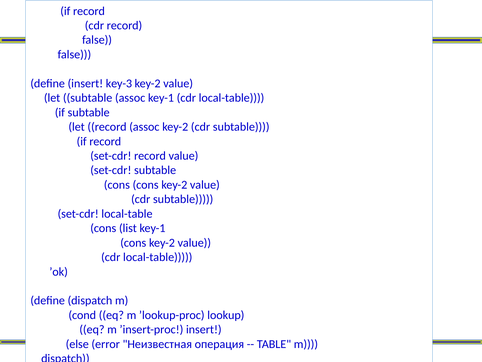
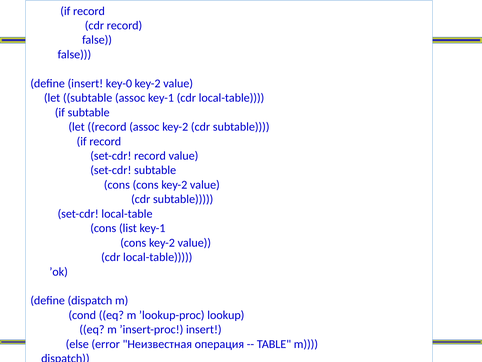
key-3: key-3 -> key-0
